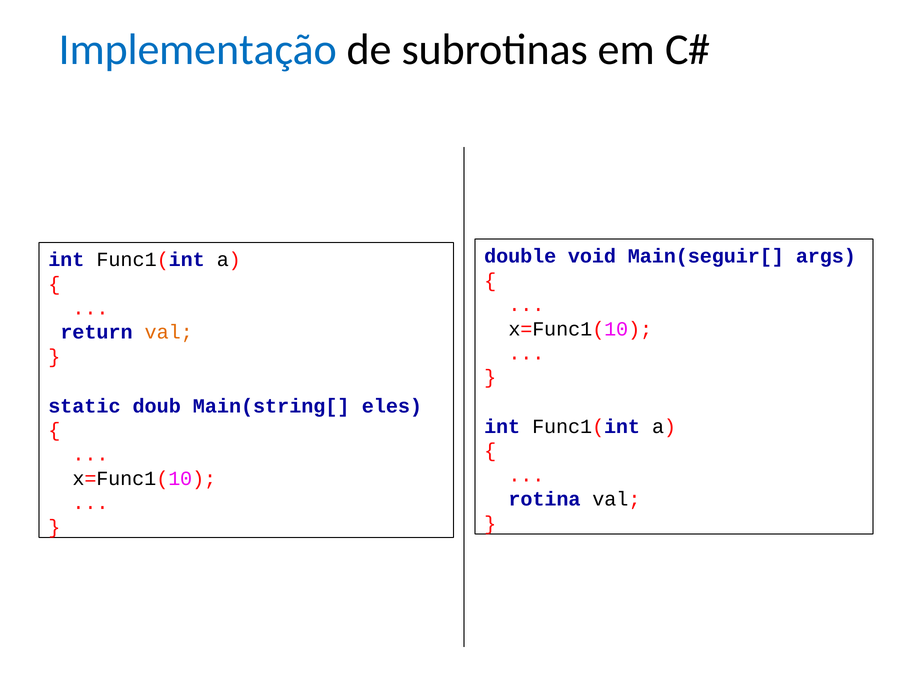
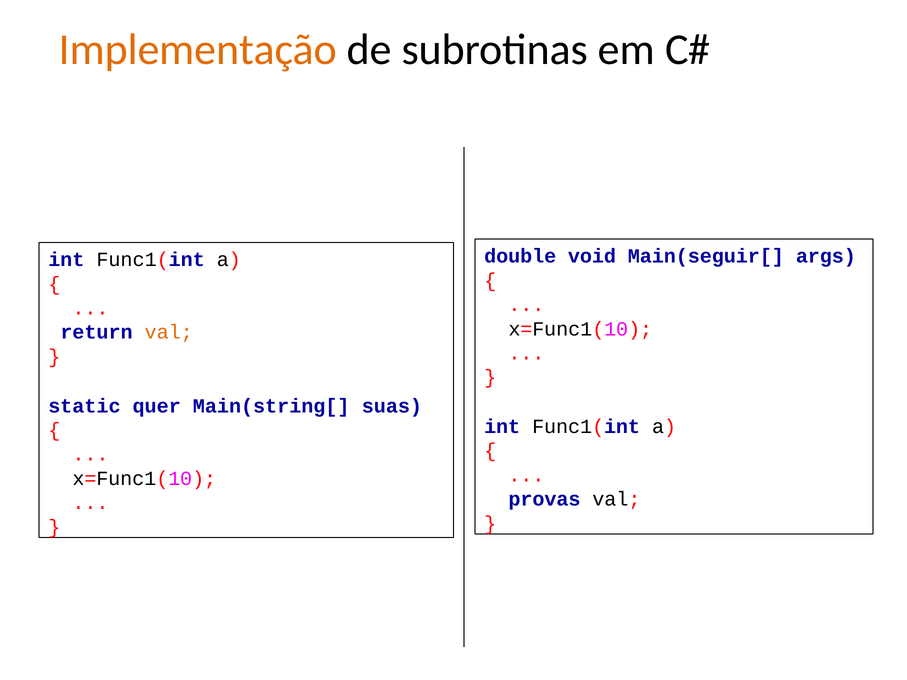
Implementação colour: blue -> orange
doub: doub -> quer
eles: eles -> suas
rotina: rotina -> provas
